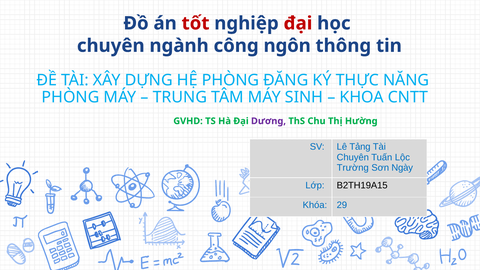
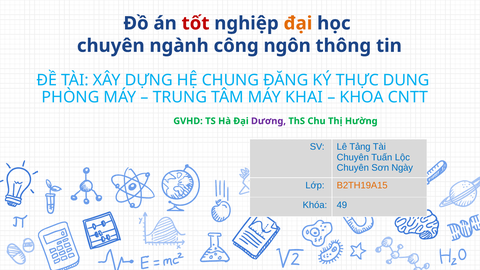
đại at (298, 23) colour: red -> orange
HỆ PHÒNG: PHÒNG -> CHUNG
NĂNG: NĂNG -> DUNG
SINH: SINH -> KHAI
Trường at (353, 168): Trường -> Chuyên
B2TH19A15 colour: black -> orange
29: 29 -> 49
